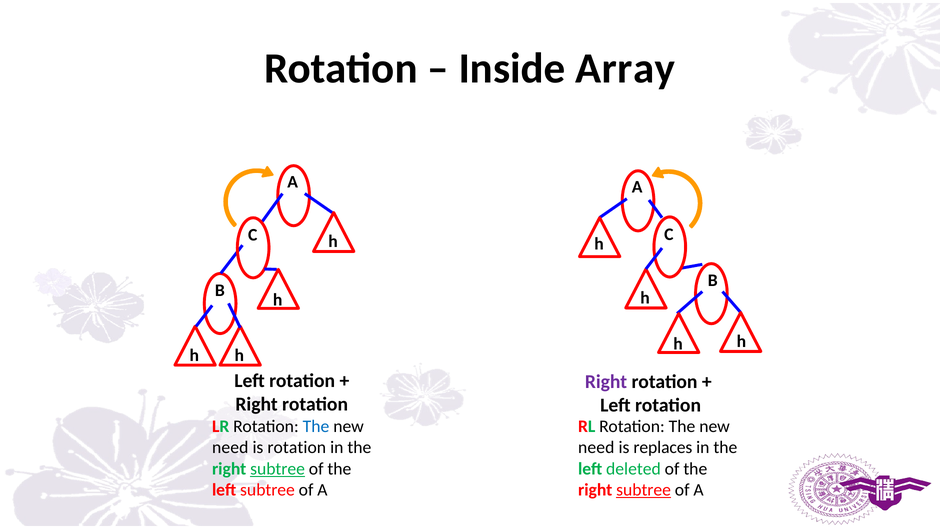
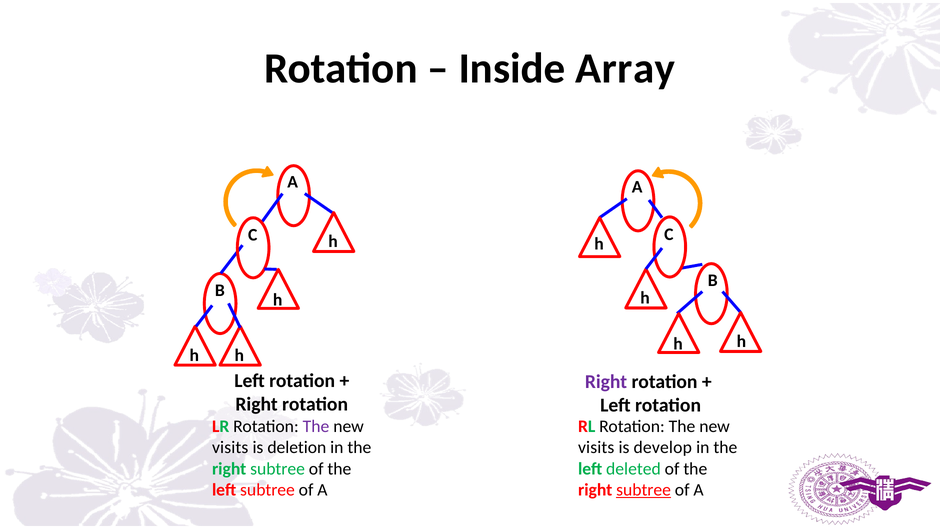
The at (316, 426) colour: blue -> purple
need at (230, 447): need -> visits
is rotation: rotation -> deletion
need at (596, 447): need -> visits
replaces: replaces -> develop
subtree at (278, 469) underline: present -> none
